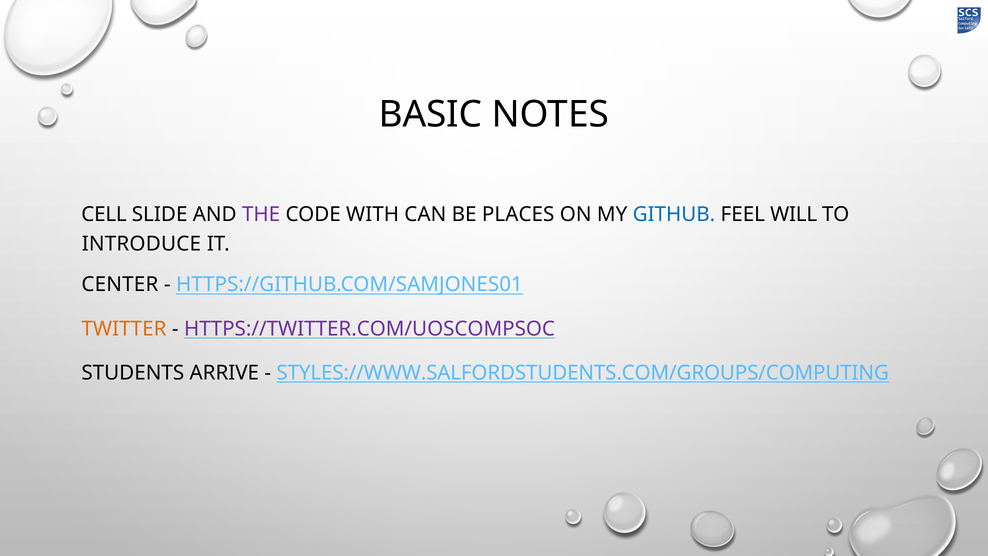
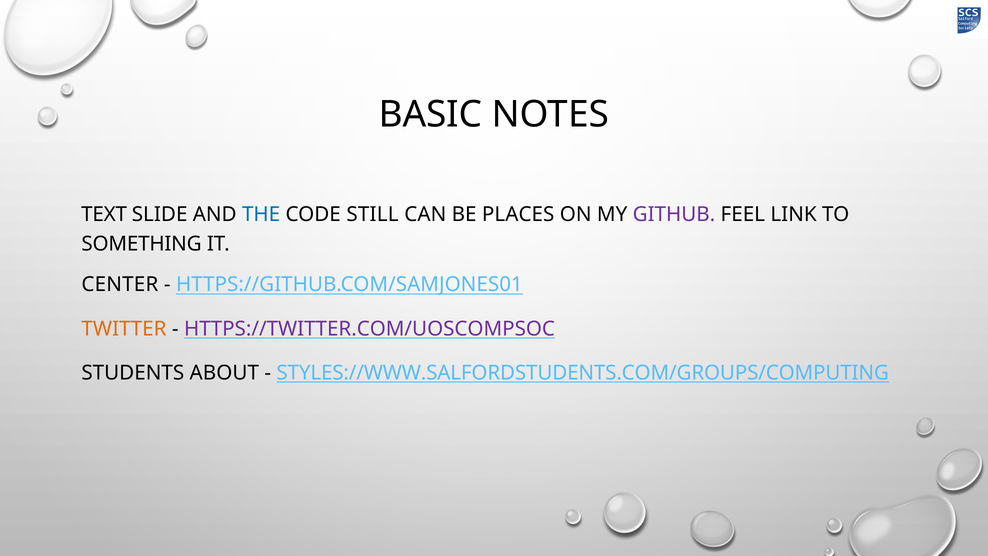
CELL: CELL -> TEXT
THE colour: purple -> blue
WITH: WITH -> STILL
GITHUB colour: blue -> purple
WILL: WILL -> LINK
INTRODUCE: INTRODUCE -> SOMETHING
ARRIVE: ARRIVE -> ABOUT
